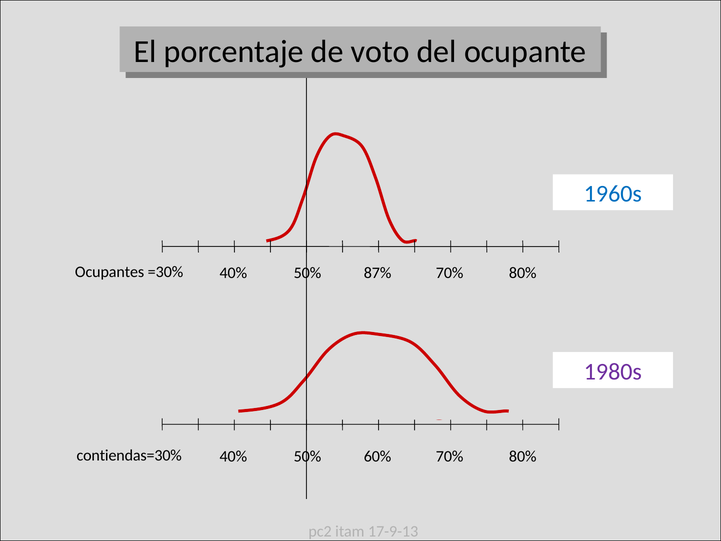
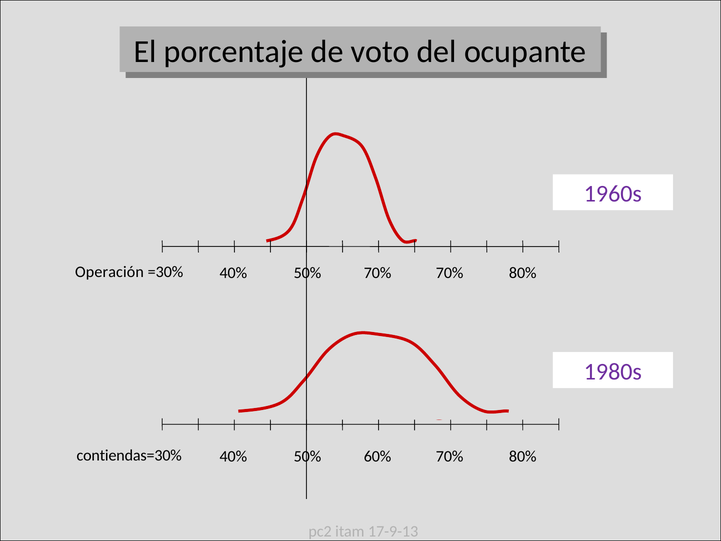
1960s colour: blue -> purple
Ocupantes: Ocupantes -> Operación
50% 87%: 87% -> 70%
